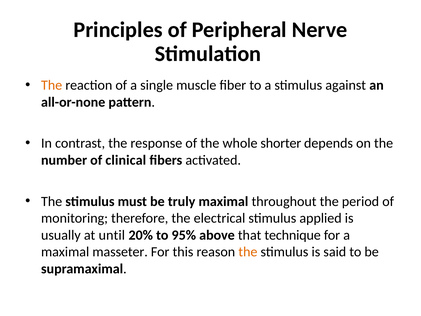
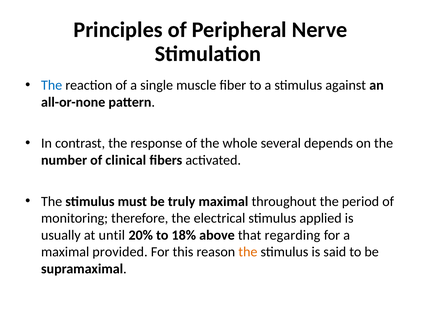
The at (52, 85) colour: orange -> blue
shorter: shorter -> several
95%: 95% -> 18%
technique: technique -> regarding
masseter: masseter -> provided
